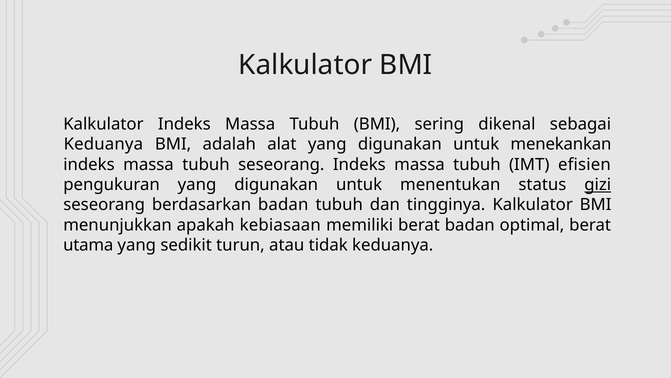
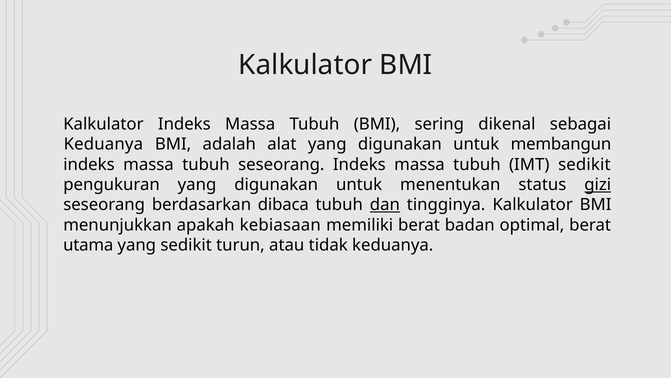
menekankan: menekankan -> membangun
IMT efisien: efisien -> sedikit
berdasarkan badan: badan -> dibaca
dan underline: none -> present
